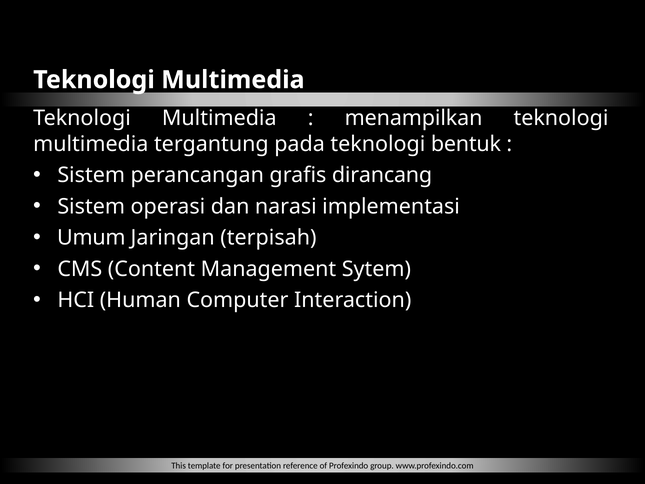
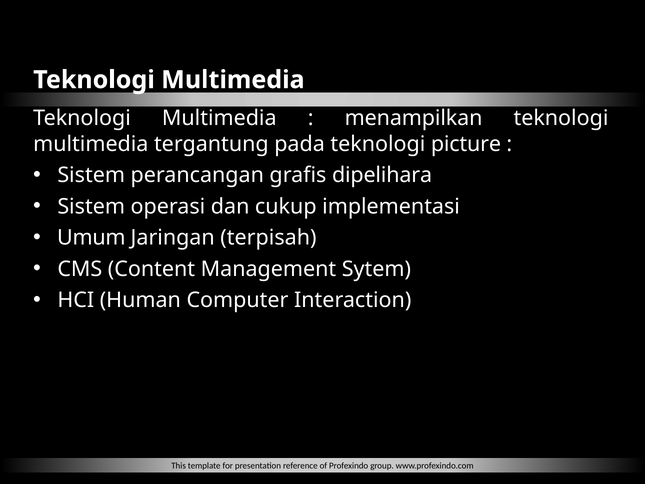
bentuk: bentuk -> picture
dirancang: dirancang -> dipelihara
narasi: narasi -> cukup
